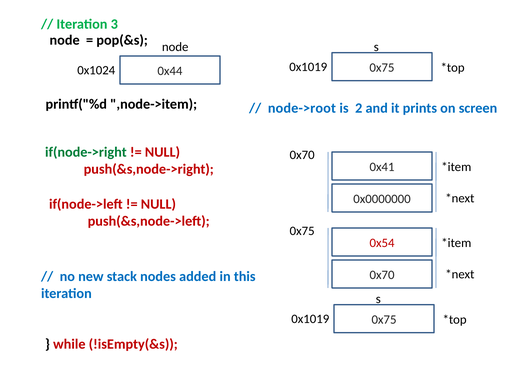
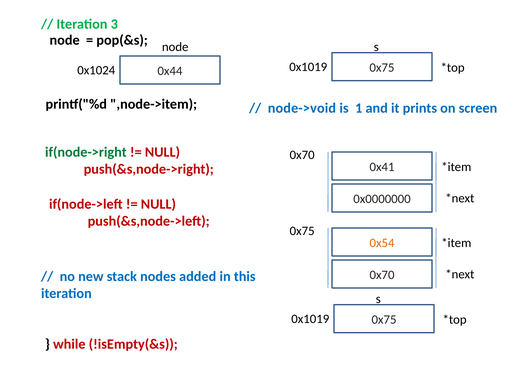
node->root: node->root -> node->void
2: 2 -> 1
0x54 colour: red -> orange
